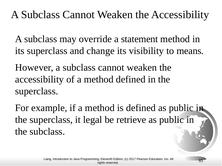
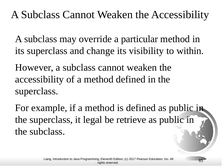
statement: statement -> particular
means: means -> within
